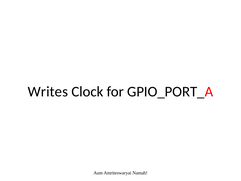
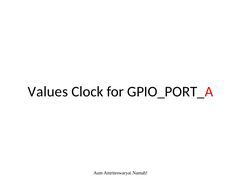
Writes: Writes -> Values
